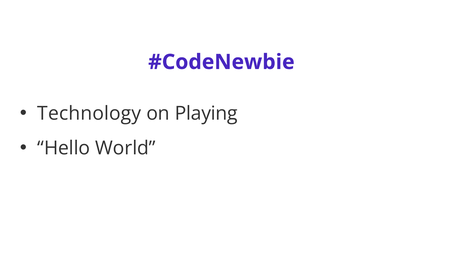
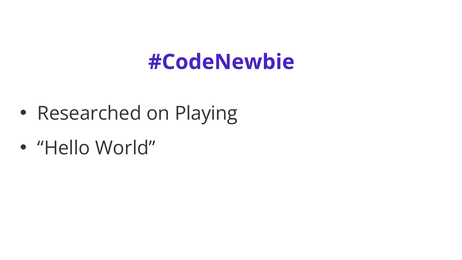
Technology: Technology -> Researched
